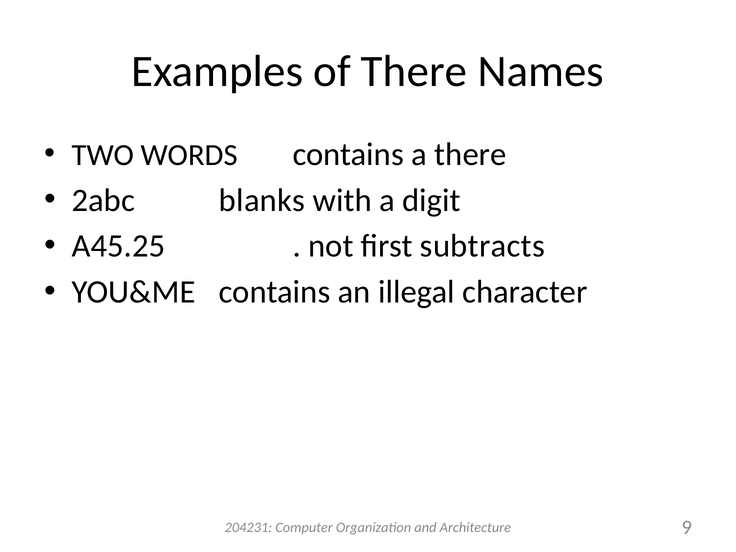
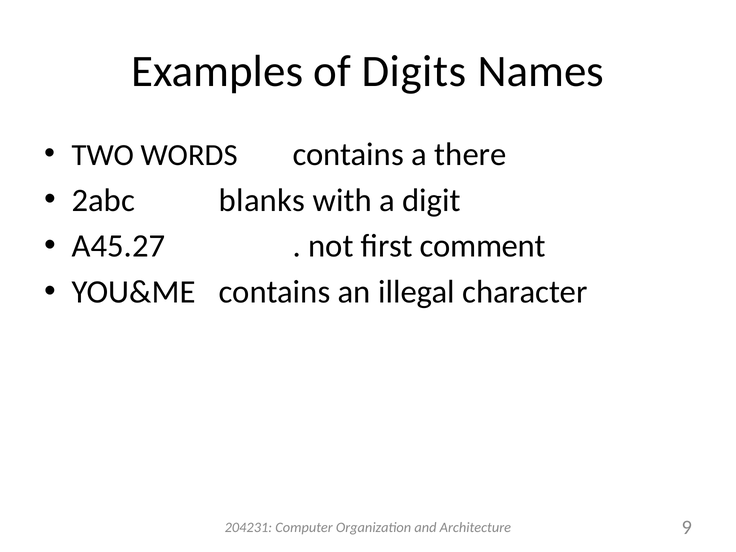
of There: There -> Digits
A45.25: A45.25 -> A45.27
subtracts: subtracts -> comment
